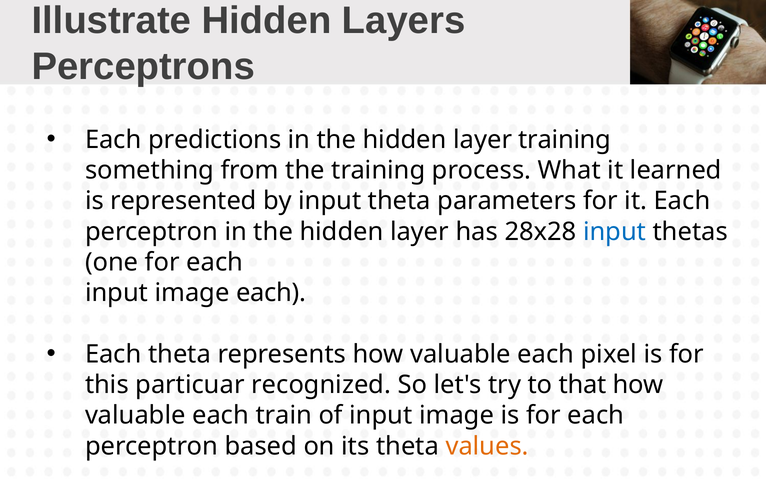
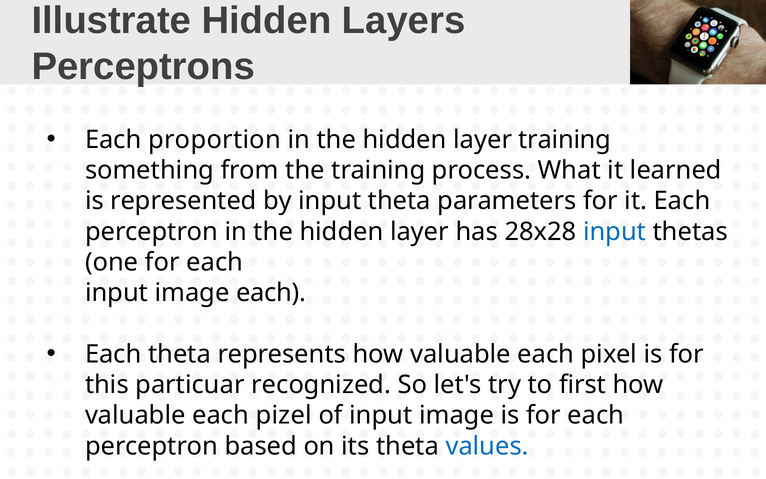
predictions: predictions -> proportion
that: that -> first
train: train -> pizel
values colour: orange -> blue
